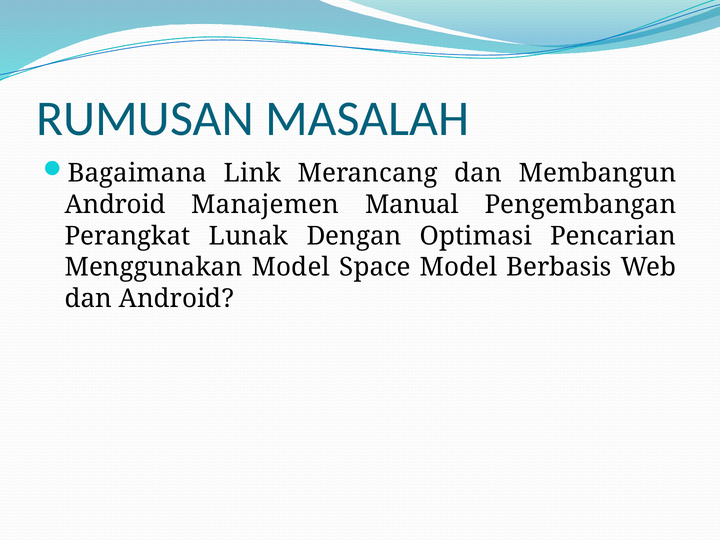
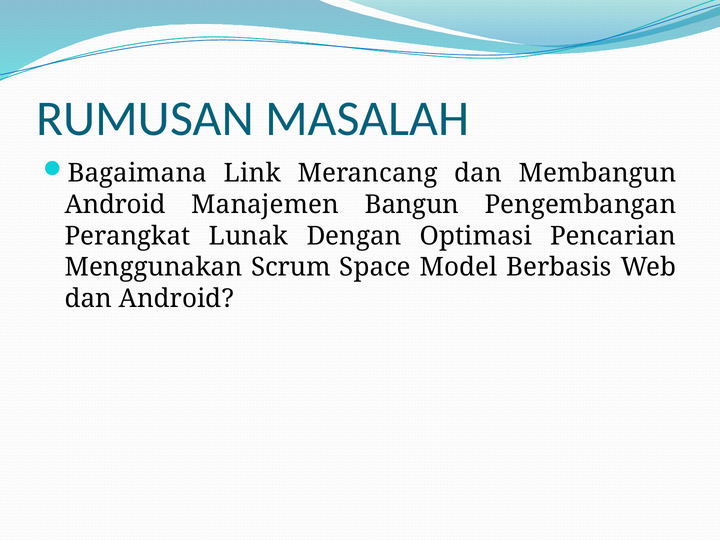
Manual: Manual -> Bangun
Menggunakan Model: Model -> Scrum
